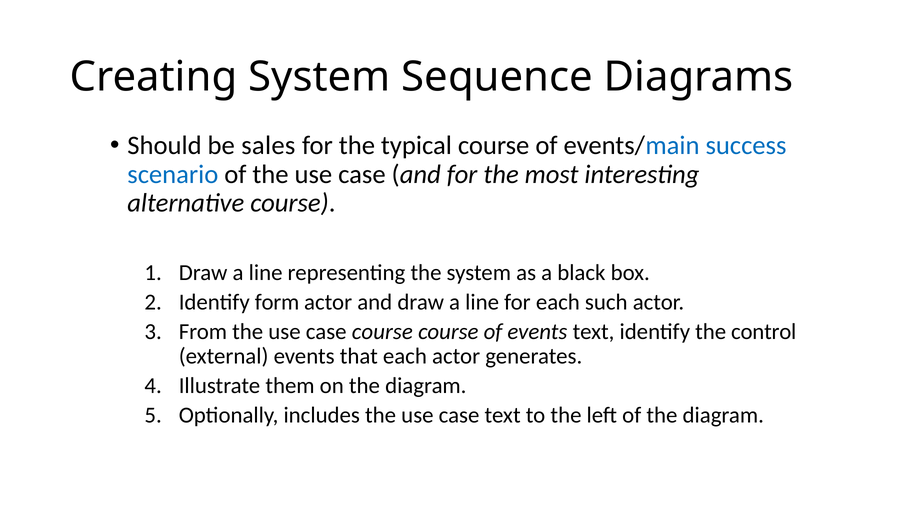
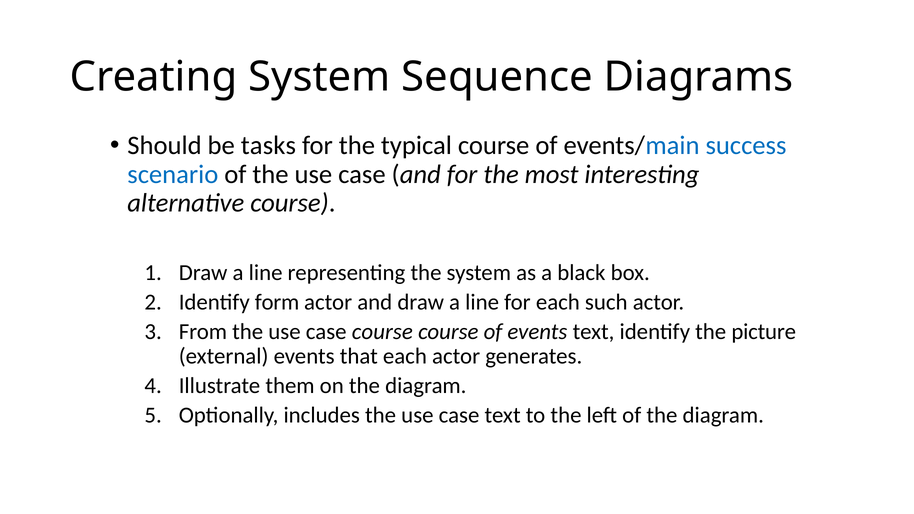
sales: sales -> tasks
control: control -> picture
